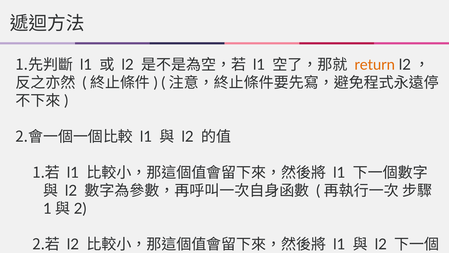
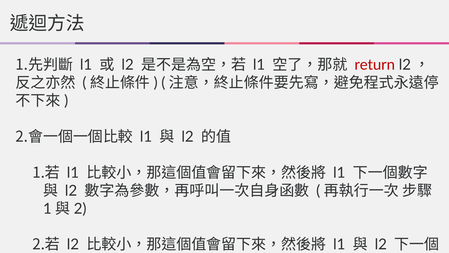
return colour: orange -> red
